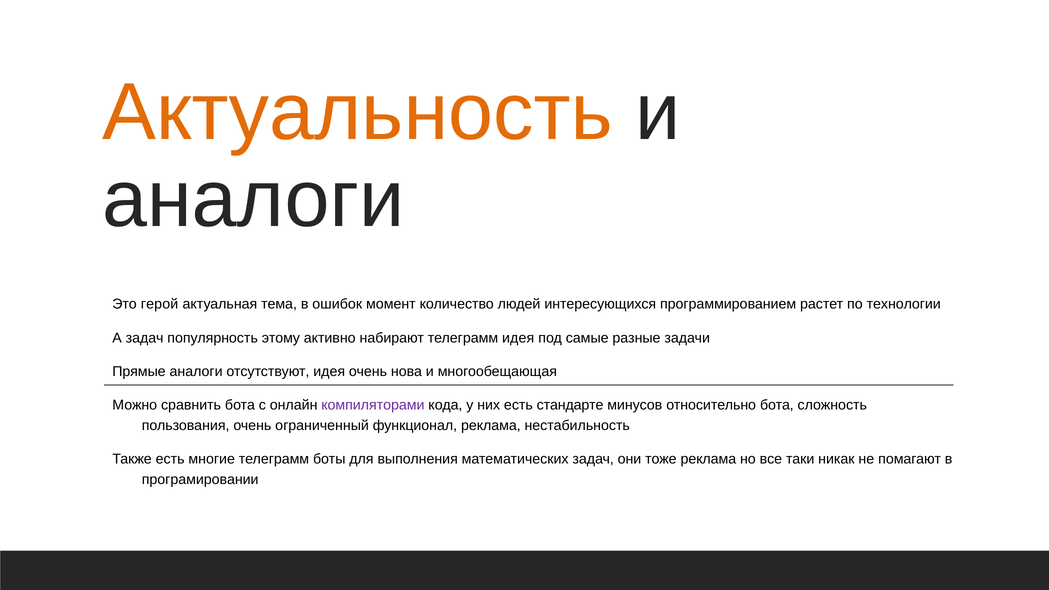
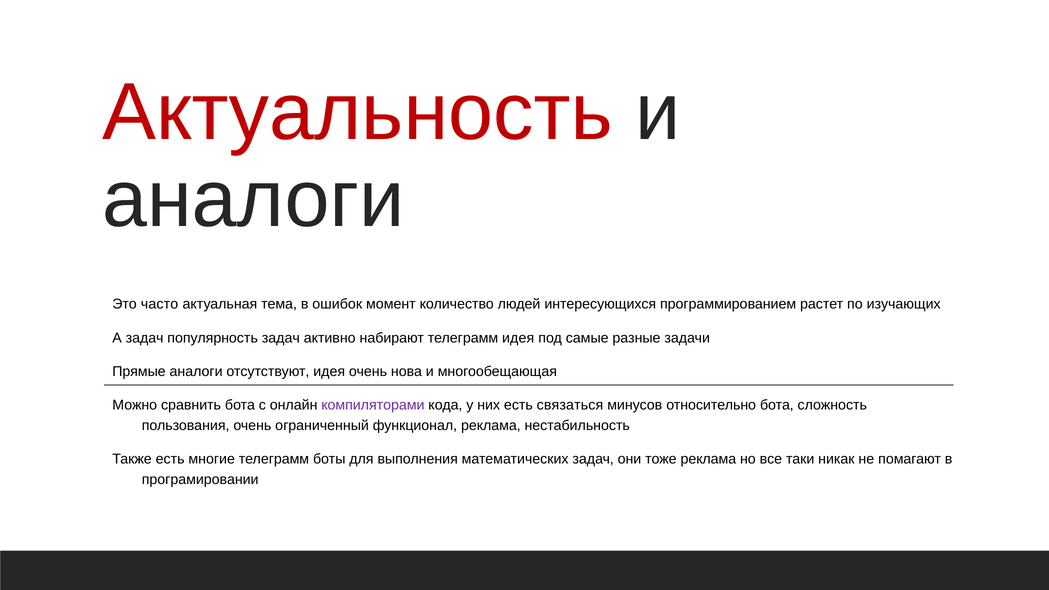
Актуальность colour: orange -> red
герой: герой -> часто
технологии: технологии -> изучающих
популярность этому: этому -> задач
стандарте: стандарте -> связаться
